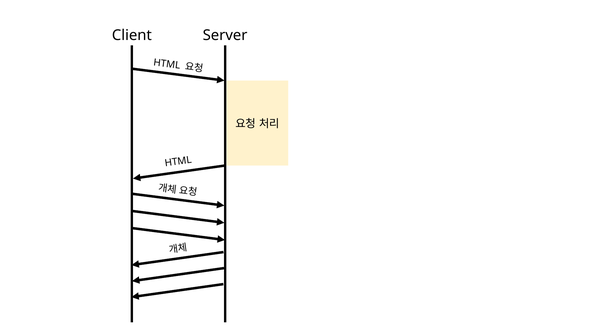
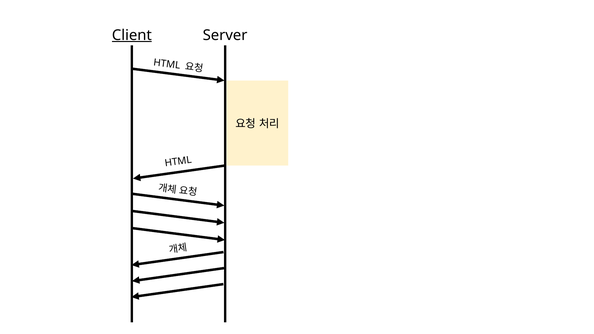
Client underline: none -> present
